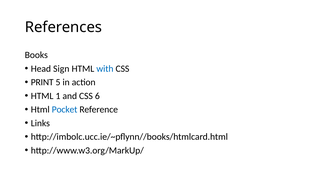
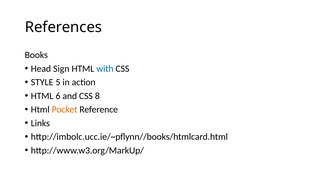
PRINT: PRINT -> STYLE
1: 1 -> 6
6: 6 -> 8
Pocket colour: blue -> orange
